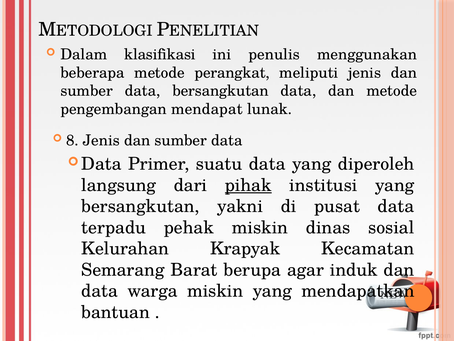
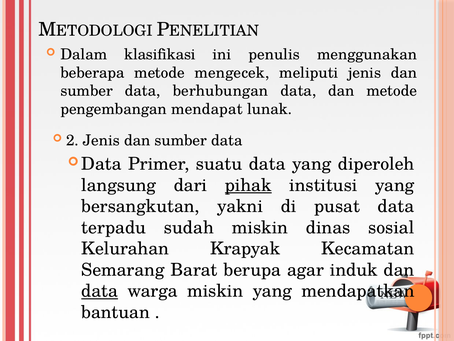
perangkat: perangkat -> mengecek
data bersangkutan: bersangkutan -> berhubungan
8: 8 -> 2
pehak: pehak -> sudah
data at (100, 291) underline: none -> present
